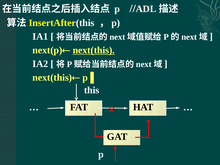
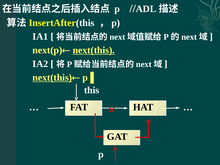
next(this at (52, 78) underline: none -> present
